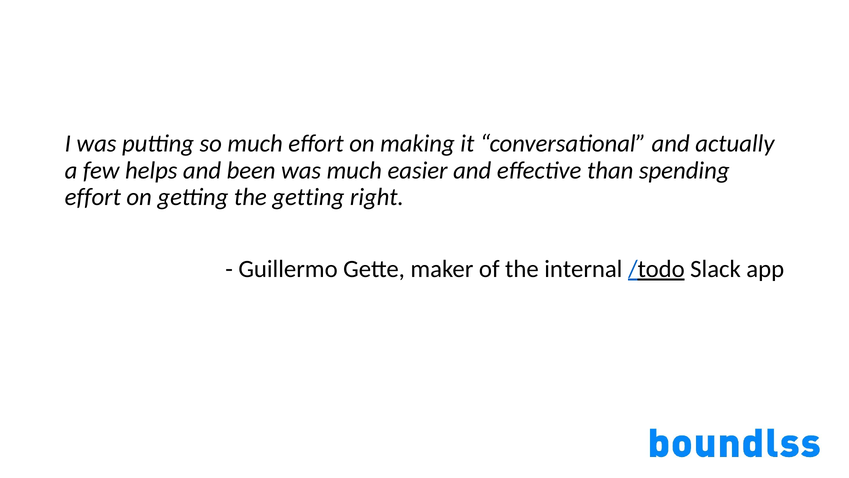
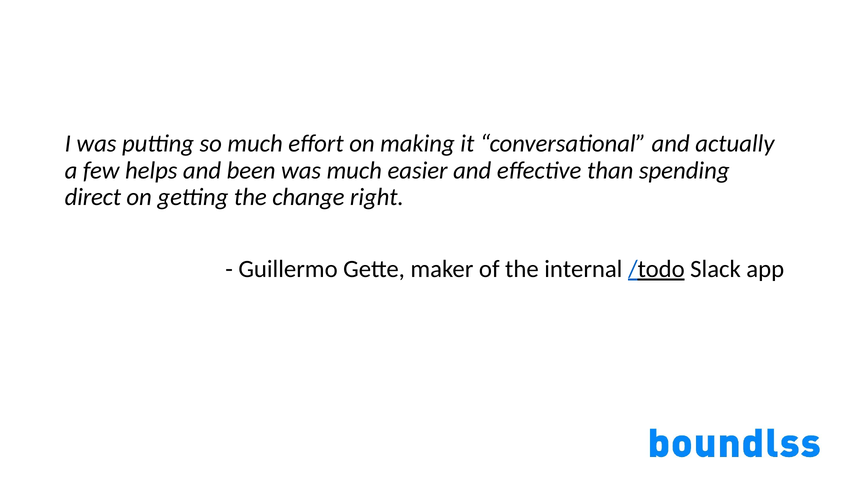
effort at (93, 197): effort -> direct
the getting: getting -> change
